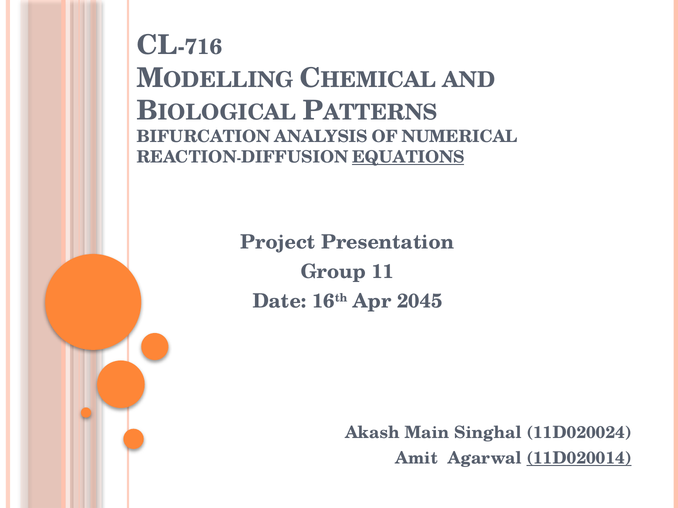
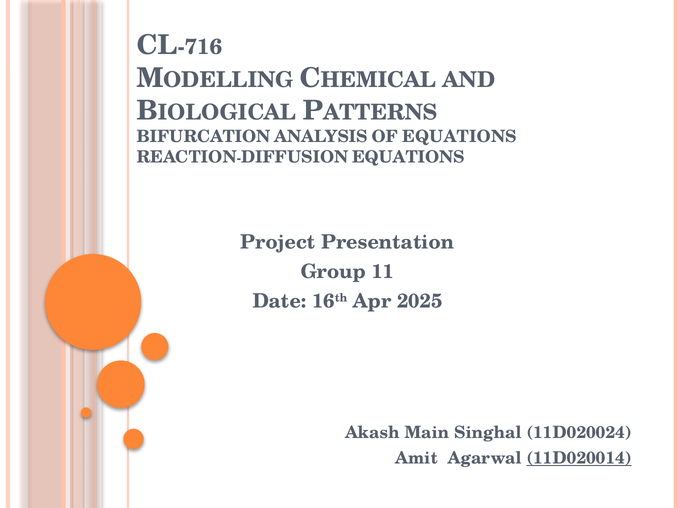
OF NUMERICAL: NUMERICAL -> EQUATIONS
EQUATIONS at (408, 157) underline: present -> none
2045: 2045 -> 2025
